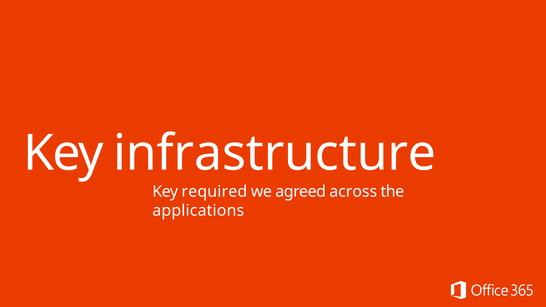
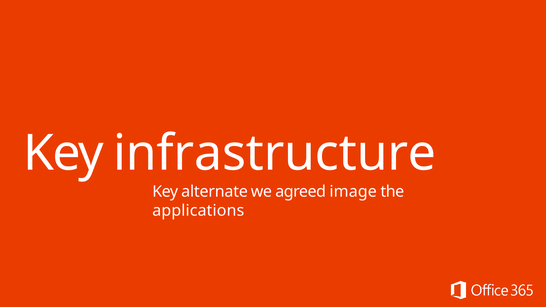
required: required -> alternate
across: across -> image
